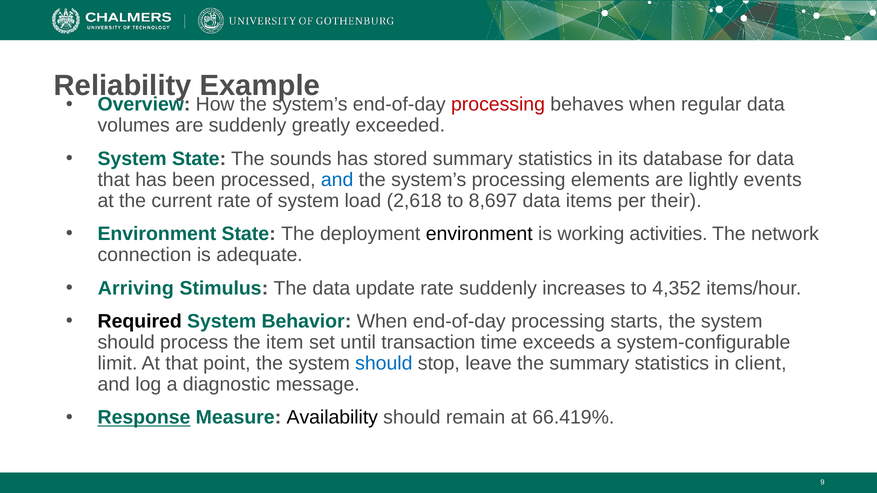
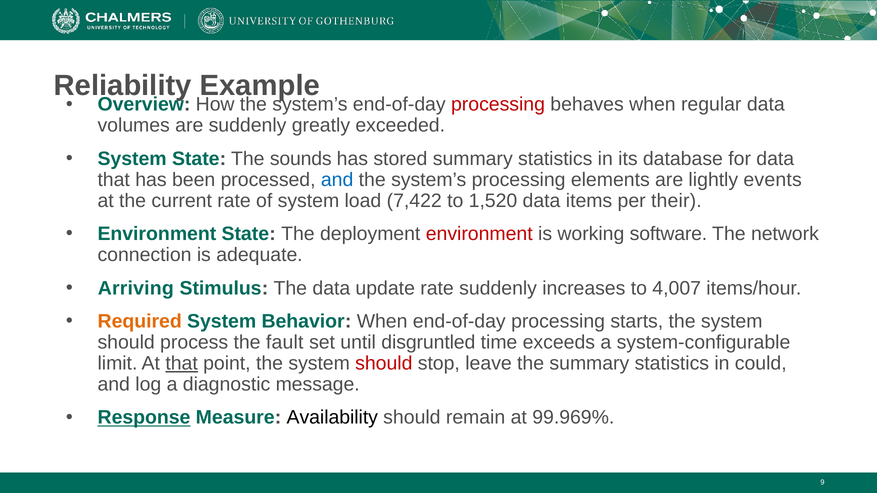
2,618: 2,618 -> 7,422
8,697: 8,697 -> 1,520
environment at (479, 234) colour: black -> red
activities: activities -> software
4,352: 4,352 -> 4,007
Required colour: black -> orange
item: item -> fault
transaction: transaction -> disgruntled
that at (182, 364) underline: none -> present
should at (384, 364) colour: blue -> red
client: client -> could
66.419%: 66.419% -> 99.969%
